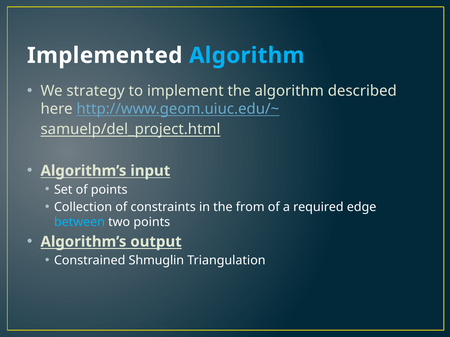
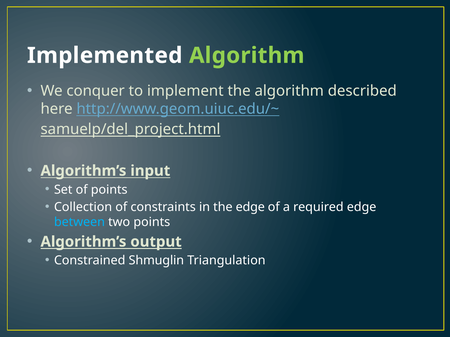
Algorithm at (247, 56) colour: light blue -> light green
strategy: strategy -> conquer
the from: from -> edge
